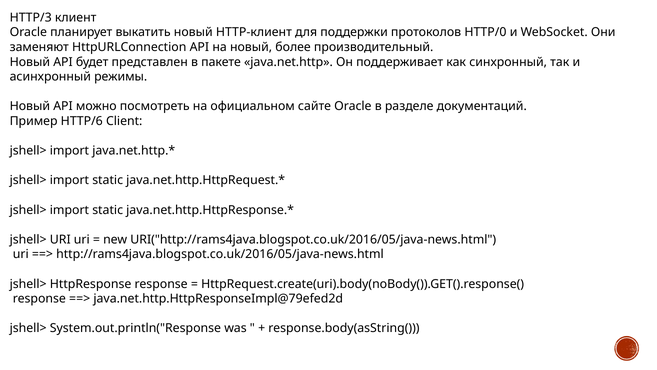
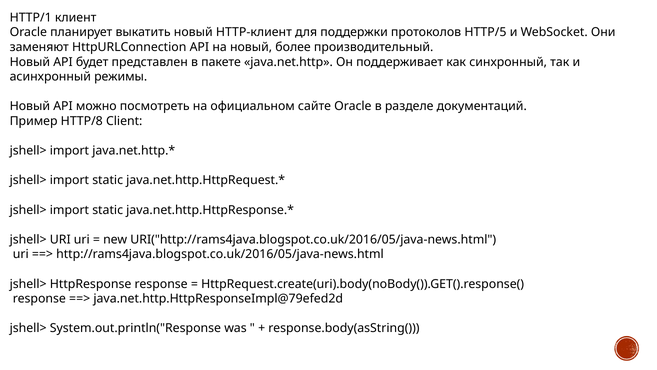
HTTP/3: HTTP/3 -> HTTP/1
HTTP/0: HTTP/0 -> HTTP/5
HTTP/6: HTTP/6 -> HTTP/8
